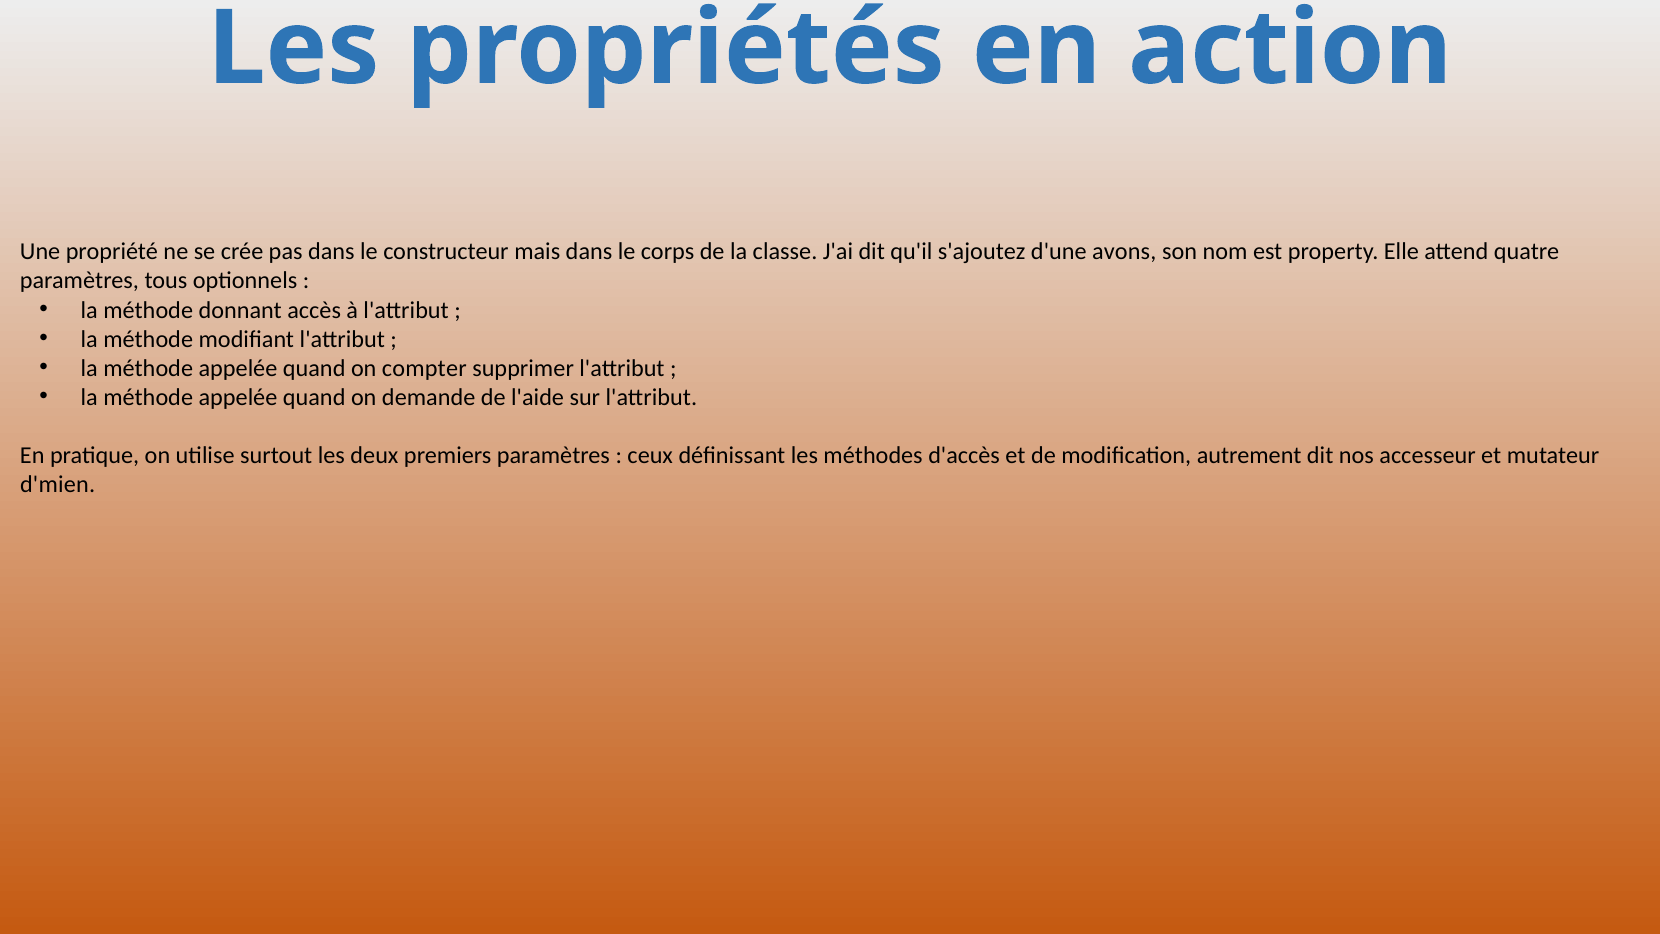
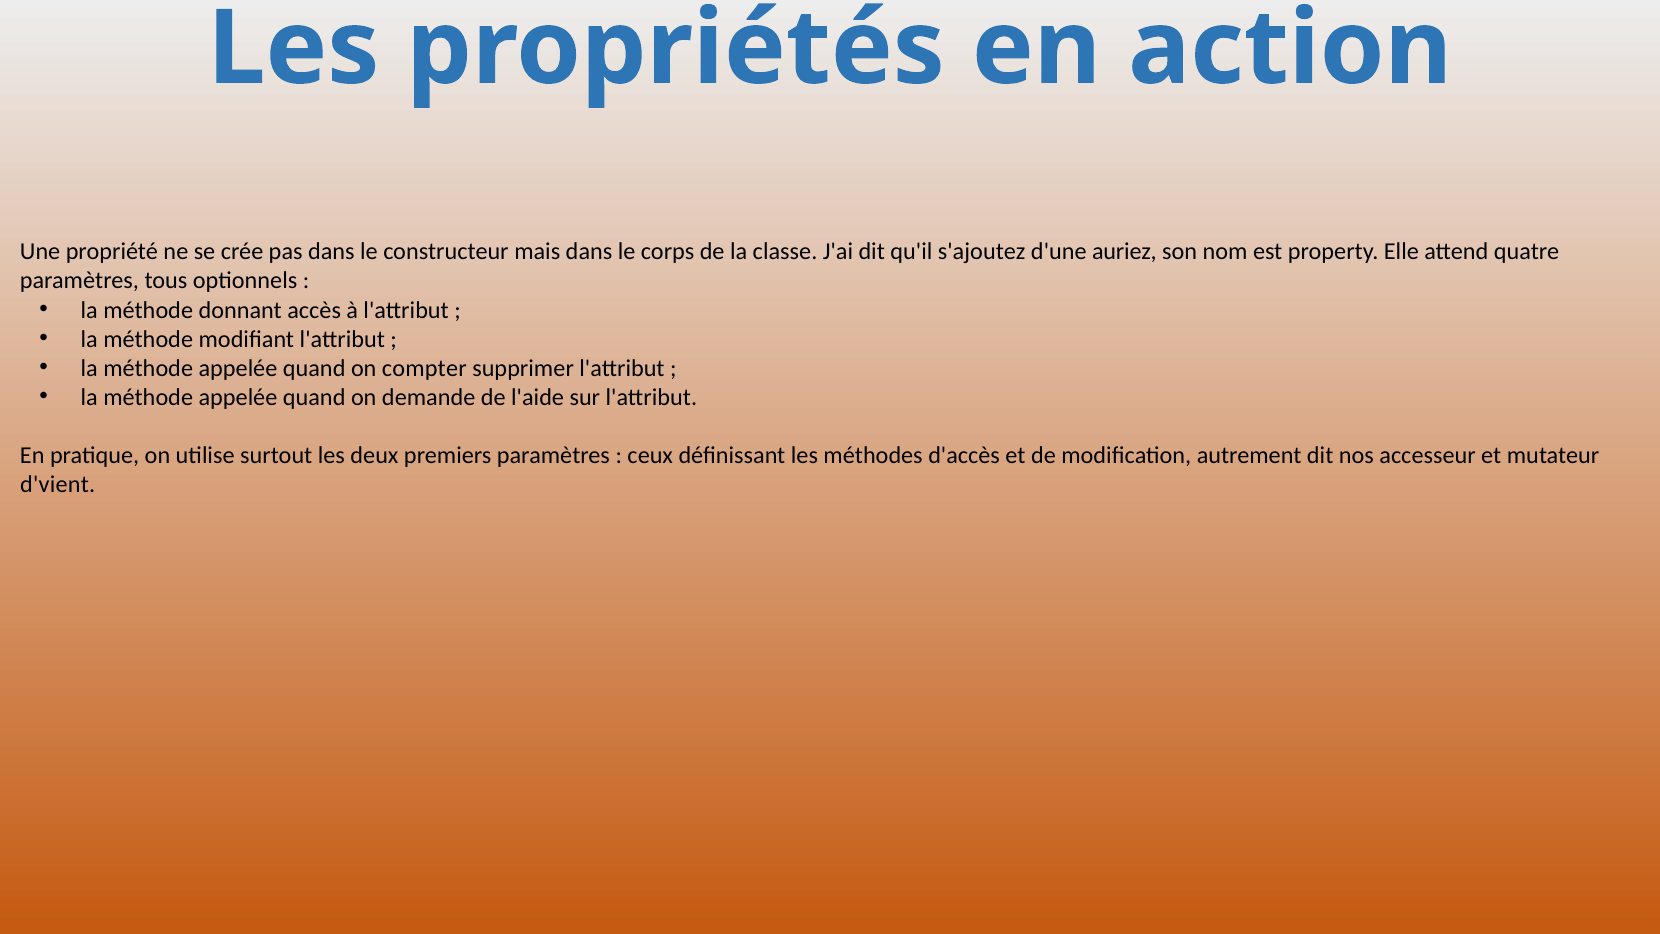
avons: avons -> auriez
d'mien: d'mien -> d'vient
